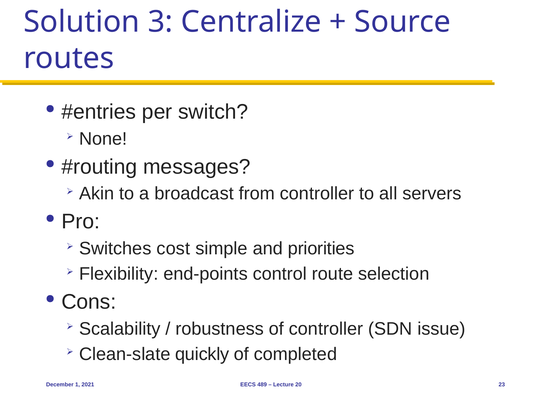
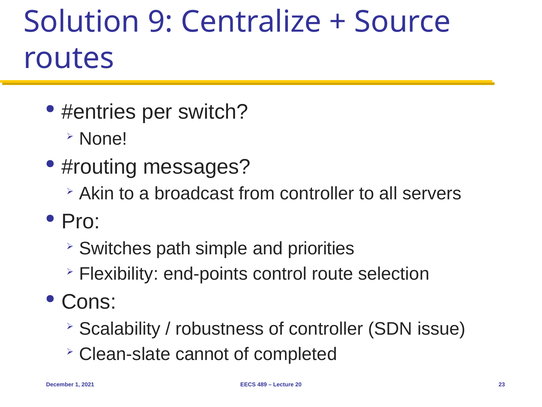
3: 3 -> 9
cost: cost -> path
quickly: quickly -> cannot
